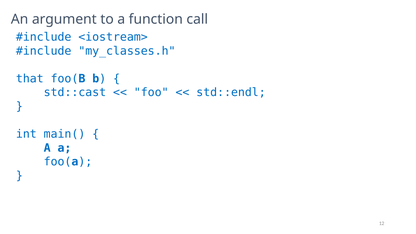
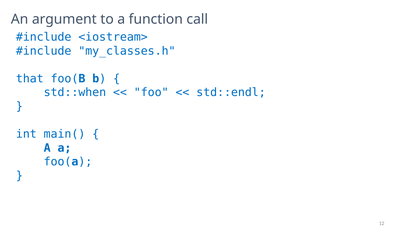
std::cast: std::cast -> std::when
